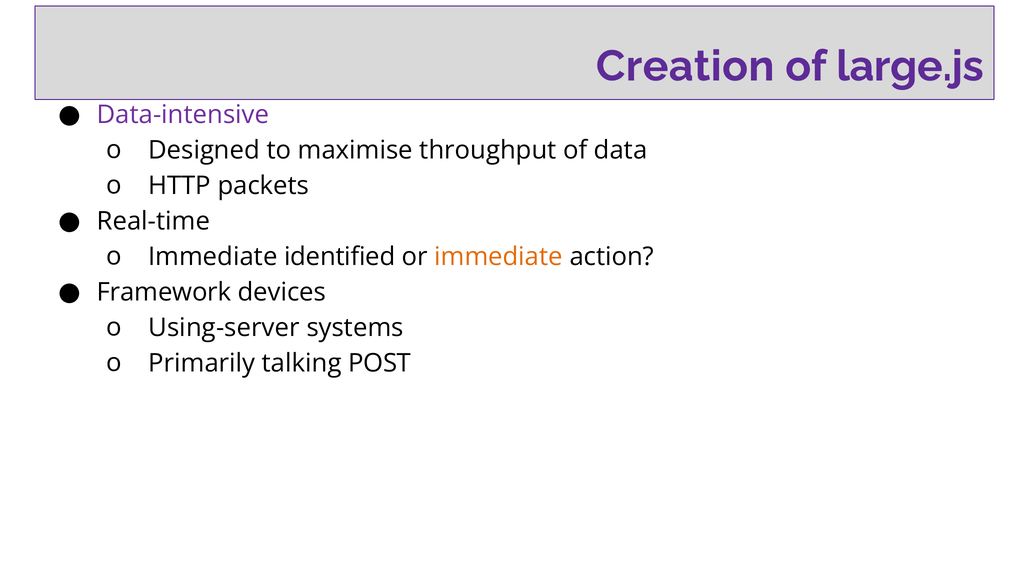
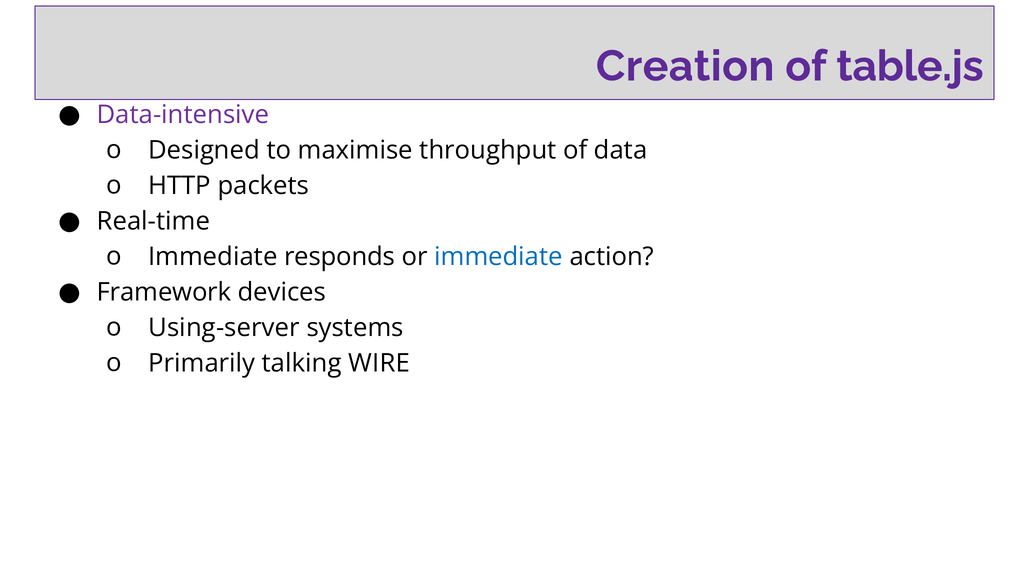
large.js: large.js -> table.js
identified: identified -> responds
immediate at (499, 257) colour: orange -> blue
POST: POST -> WIRE
